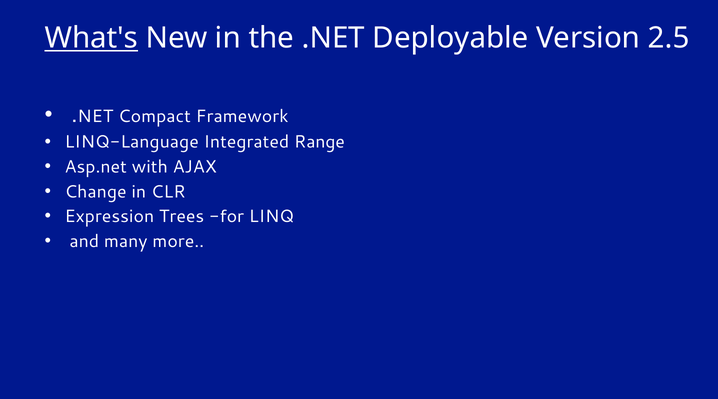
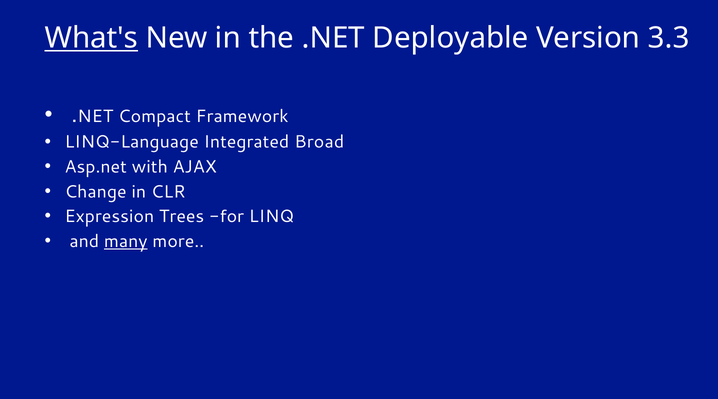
2.5: 2.5 -> 3.3
Range: Range -> Broad
many underline: none -> present
